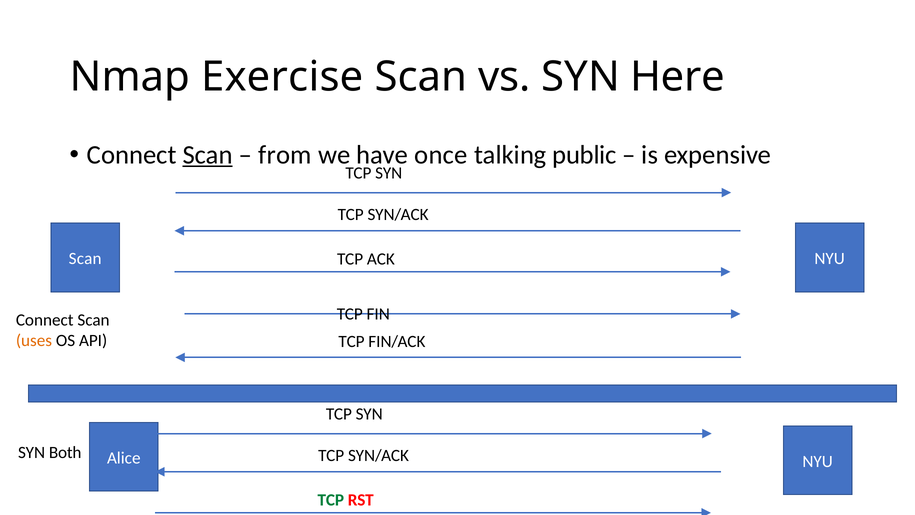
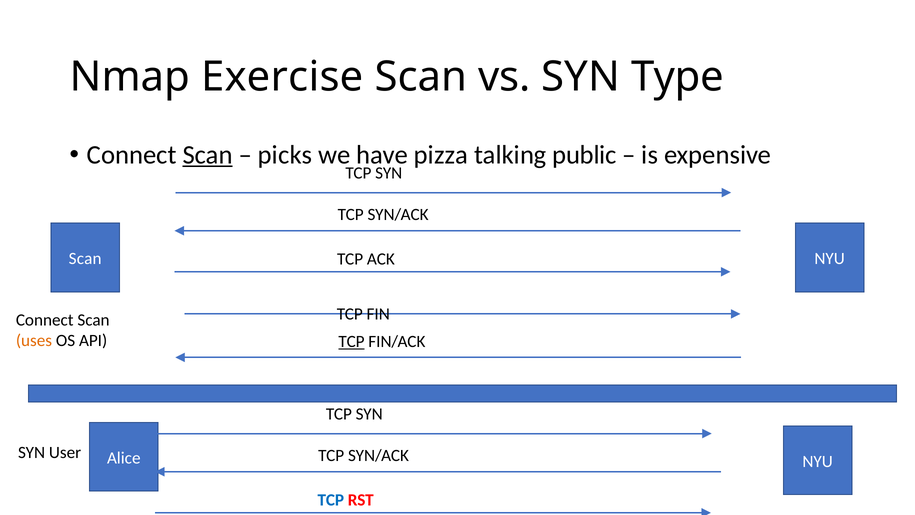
Here: Here -> Type
from: from -> picks
once: once -> pizza
TCP at (352, 341) underline: none -> present
Both: Both -> User
TCP at (331, 500) colour: green -> blue
